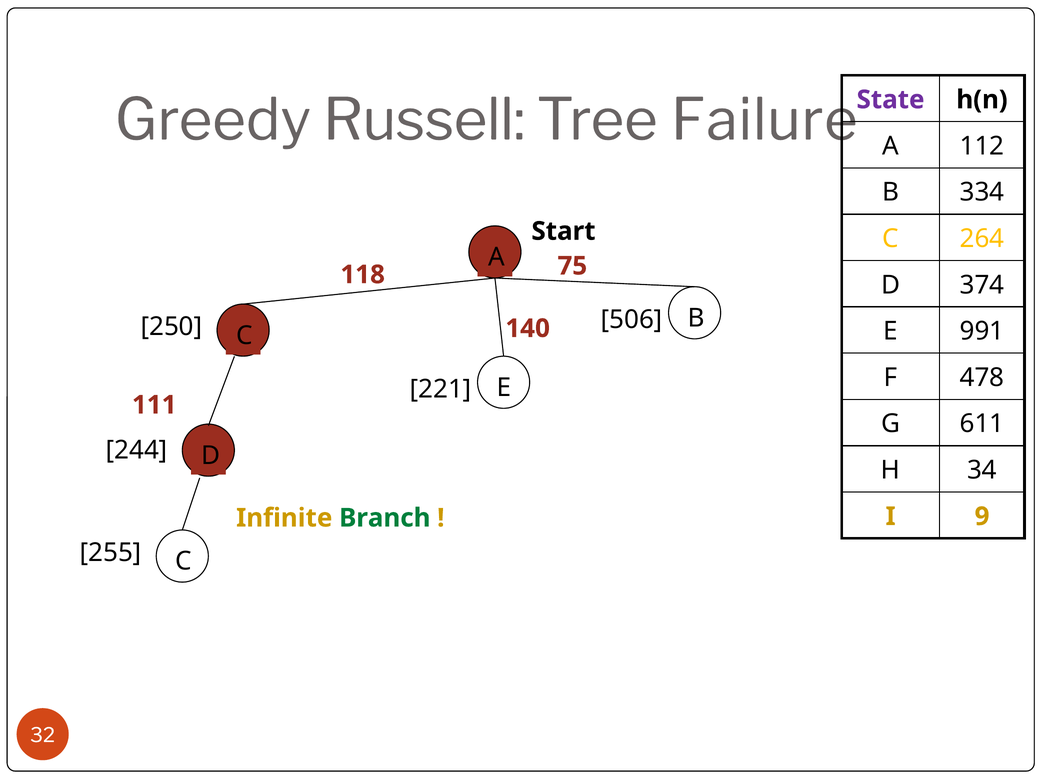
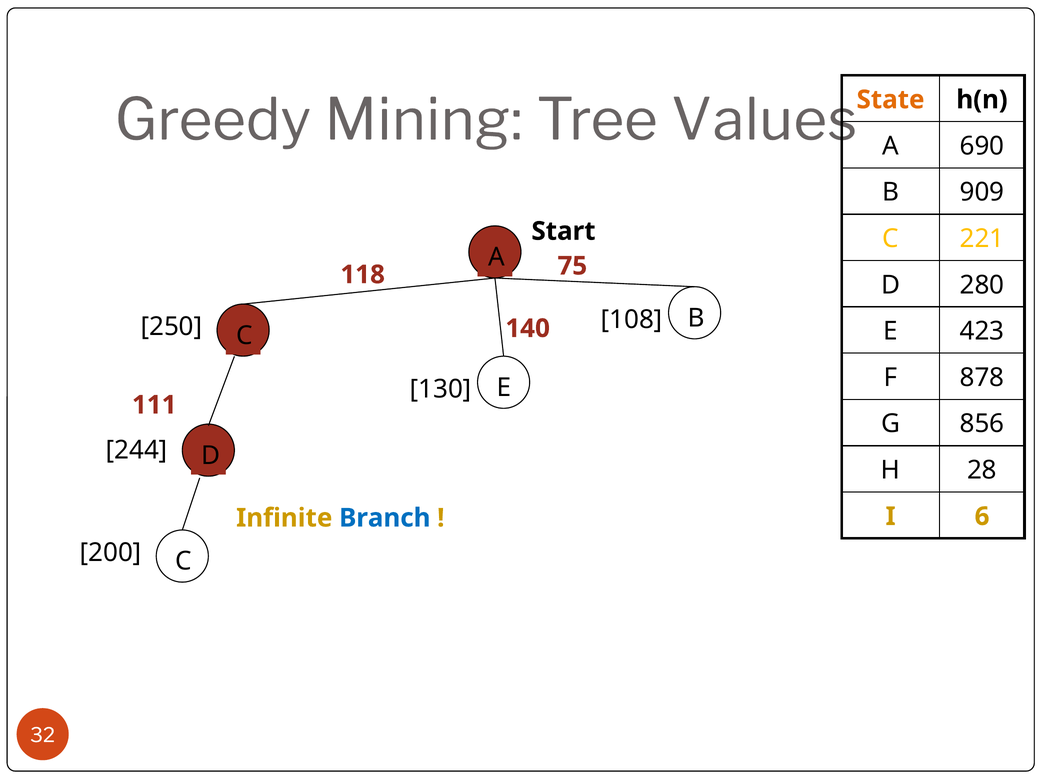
Russell: Russell -> Mining
Failure: Failure -> Values
State colour: purple -> orange
112: 112 -> 690
334: 334 -> 909
264: 264 -> 221
374: 374 -> 280
991: 991 -> 423
506: 506 -> 108
478: 478 -> 878
221: 221 -> 130
611: 611 -> 856
34: 34 -> 28
9: 9 -> 6
Branch colour: green -> blue
255: 255 -> 200
